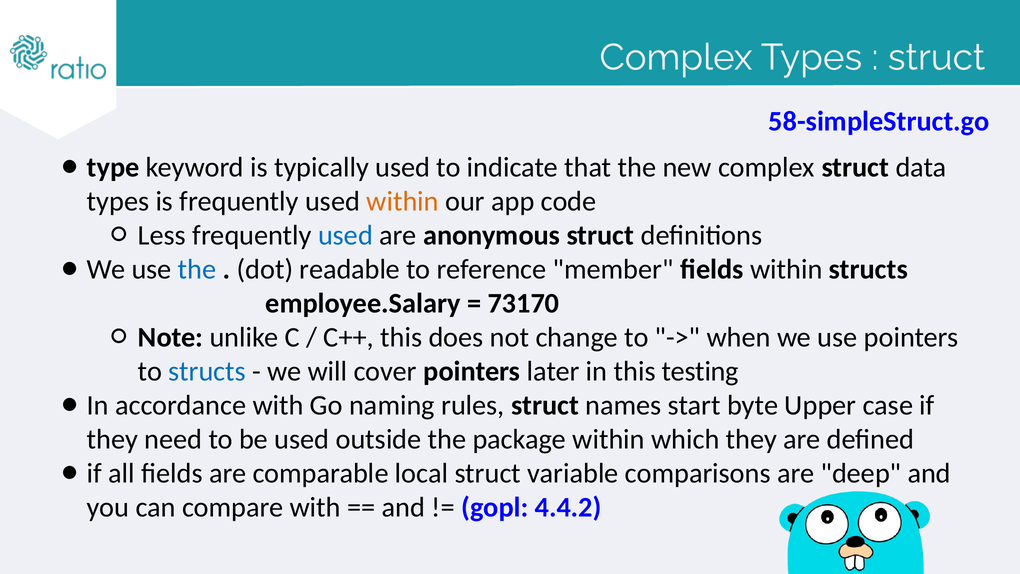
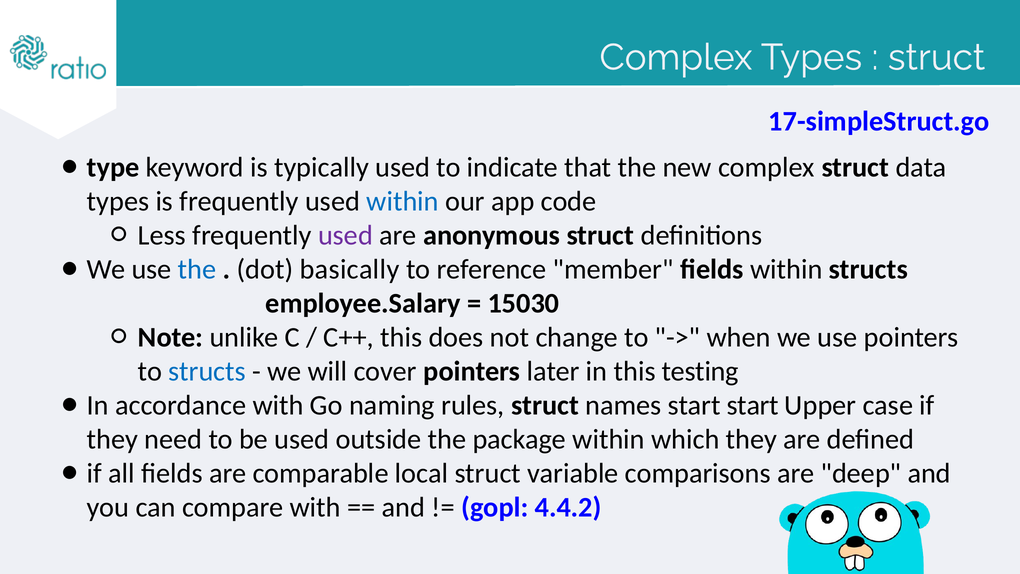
58-simpleStruct.go: 58-simpleStruct.go -> 17-simpleStruct.go
within at (403, 201) colour: orange -> blue
used at (345, 235) colour: blue -> purple
readable: readable -> basically
73170: 73170 -> 15030
start byte: byte -> start
